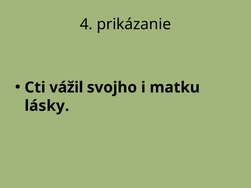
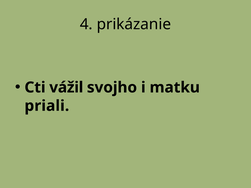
lásky: lásky -> priali
